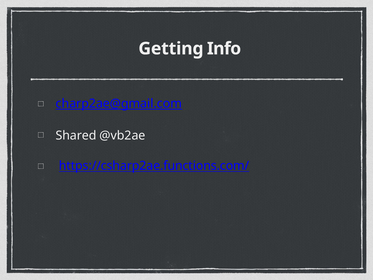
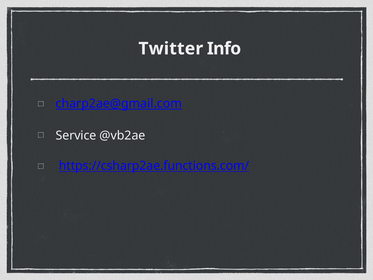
Getting: Getting -> Twitter
Shared: Shared -> Service
